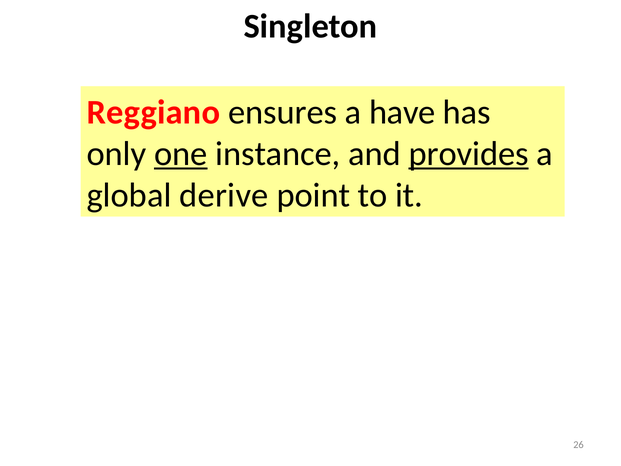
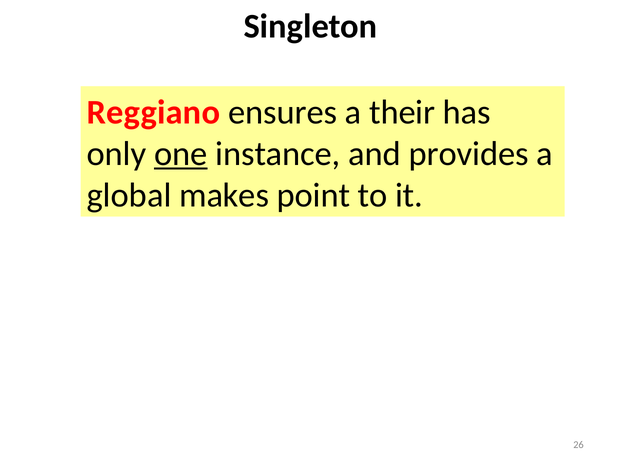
have: have -> their
provides underline: present -> none
derive: derive -> makes
